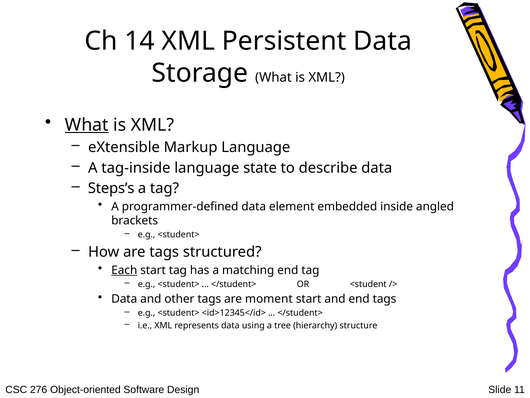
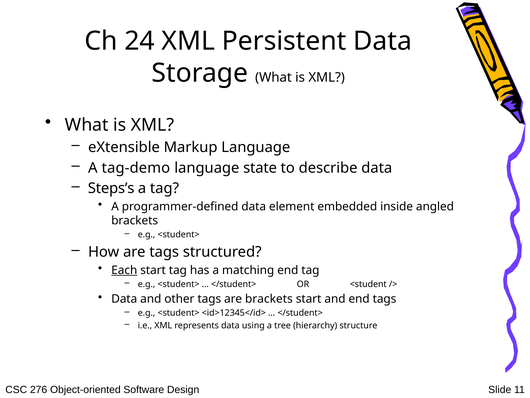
14: 14 -> 24
What at (87, 125) underline: present -> none
tag-inside: tag-inside -> tag-demo
are moment: moment -> brackets
